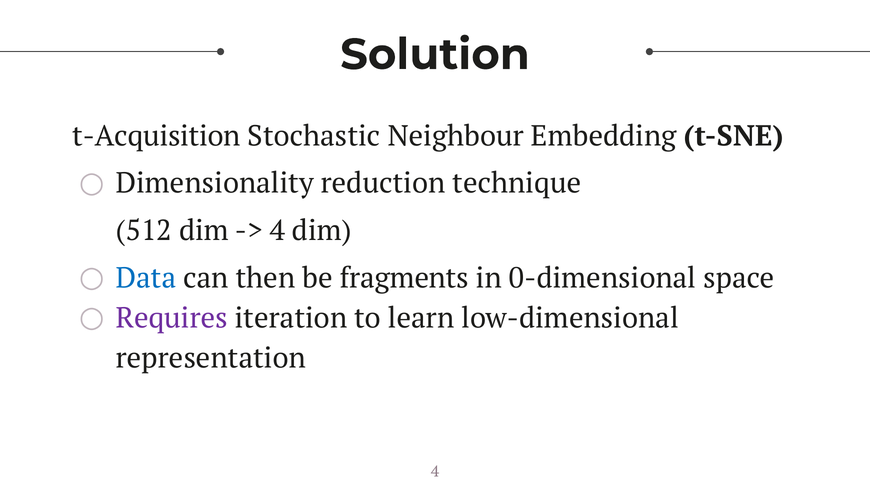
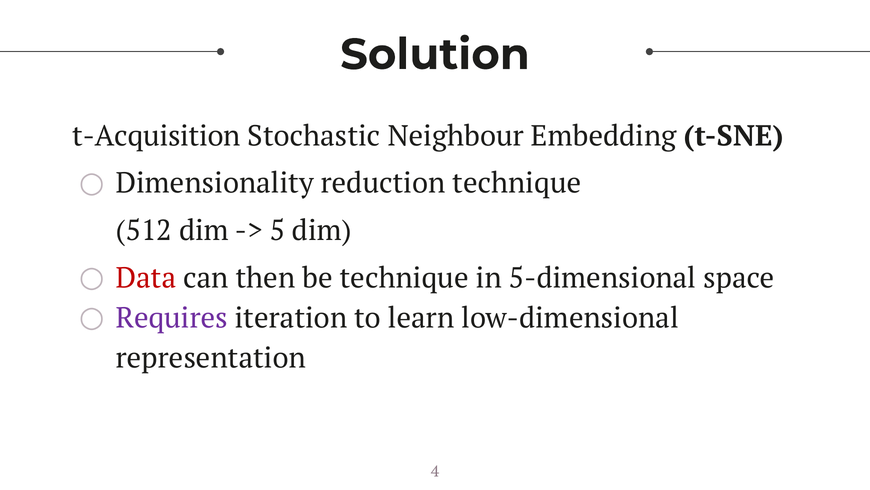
4 at (277, 230): 4 -> 5
Data colour: blue -> red
be fragments: fragments -> technique
0-dimensional: 0-dimensional -> 5-dimensional
